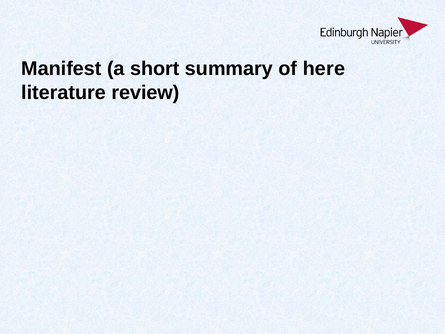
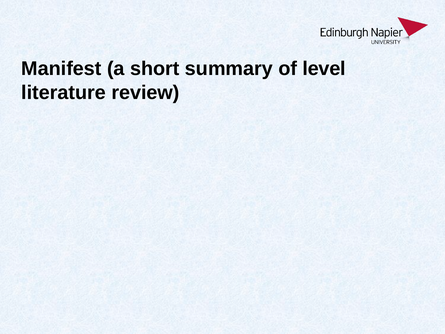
here: here -> level
